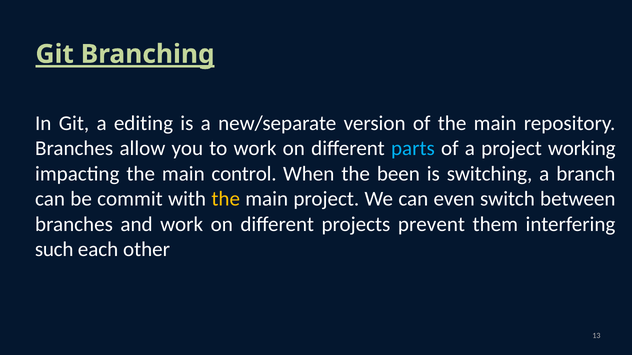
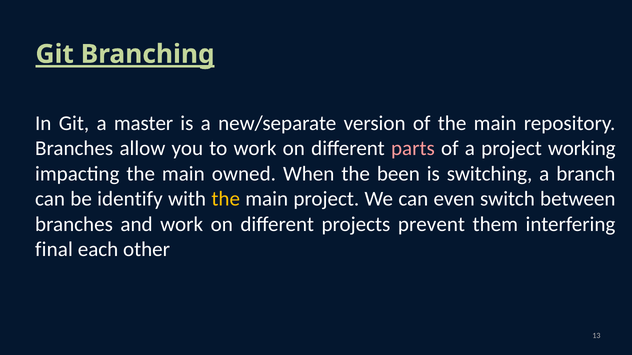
editing: editing -> master
parts colour: light blue -> pink
control: control -> owned
commit: commit -> identify
such: such -> final
